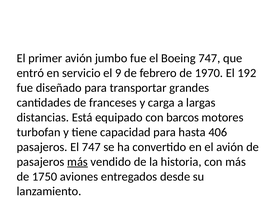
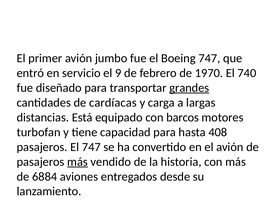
192: 192 -> 740
grandes underline: none -> present
franceses: franceses -> cardíacas
406: 406 -> 408
1750: 1750 -> 6884
